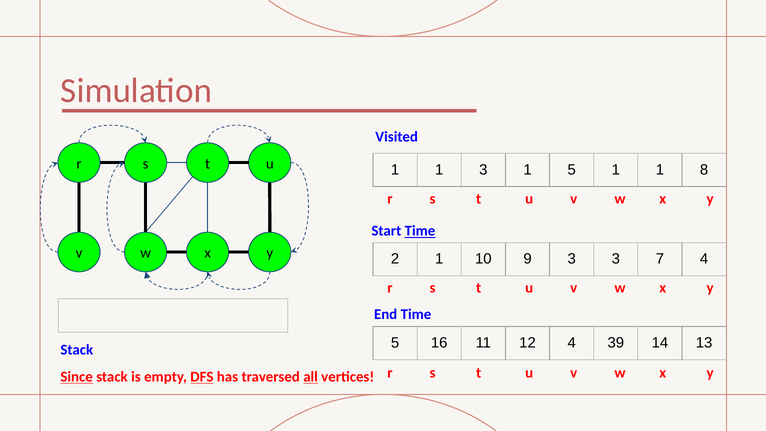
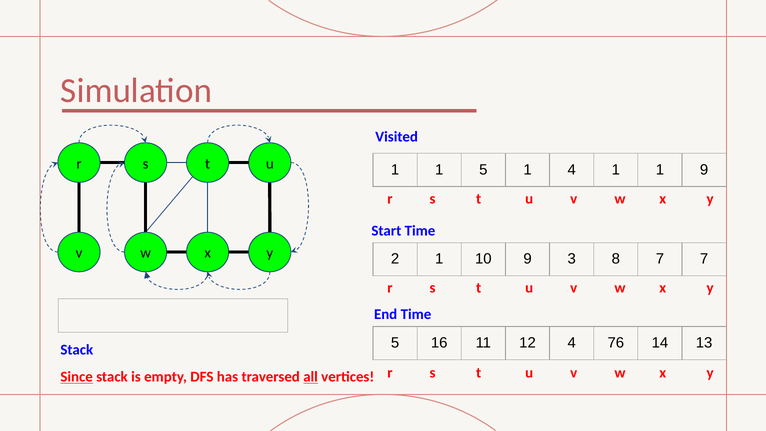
1 3: 3 -> 5
1 5: 5 -> 4
1 8: 8 -> 9
Time at (420, 231) underline: present -> none
3 3: 3 -> 8
7 4: 4 -> 7
39: 39 -> 76
DFS underline: present -> none
